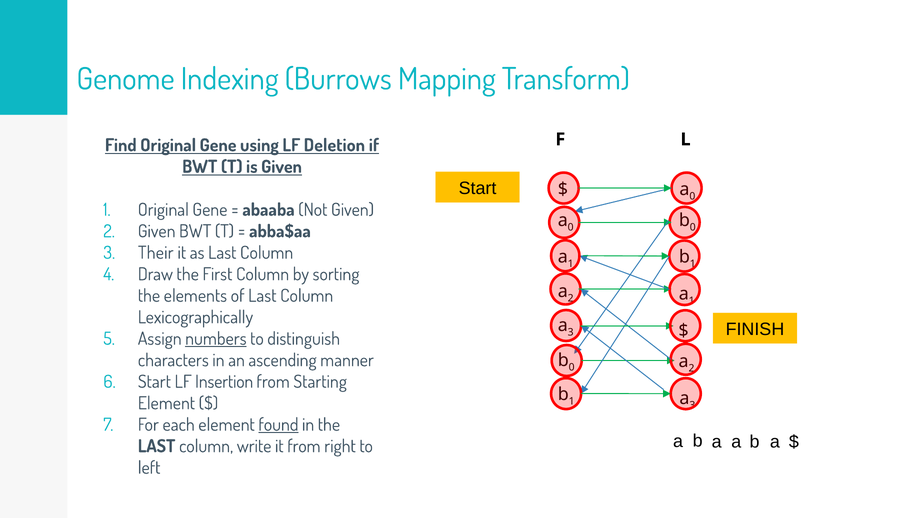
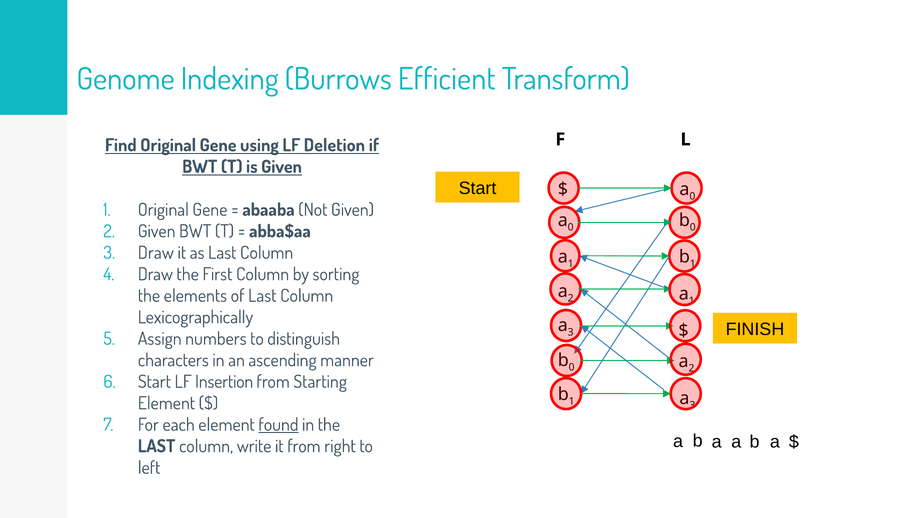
Mapping: Mapping -> Efficient
Their at (156, 253): Their -> Draw
numbers underline: present -> none
